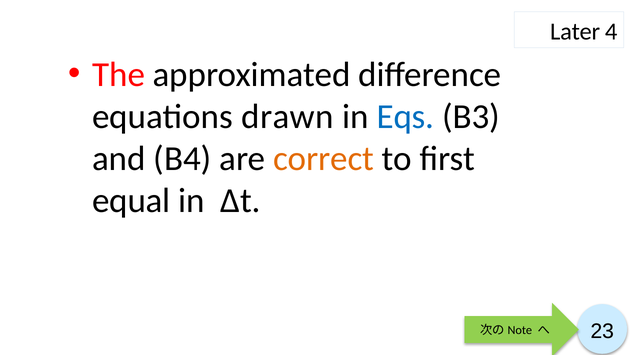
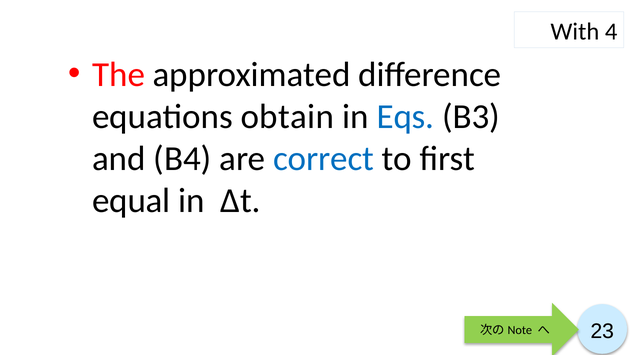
Later: Later -> With
drawn: drawn -> obtain
correct colour: orange -> blue
